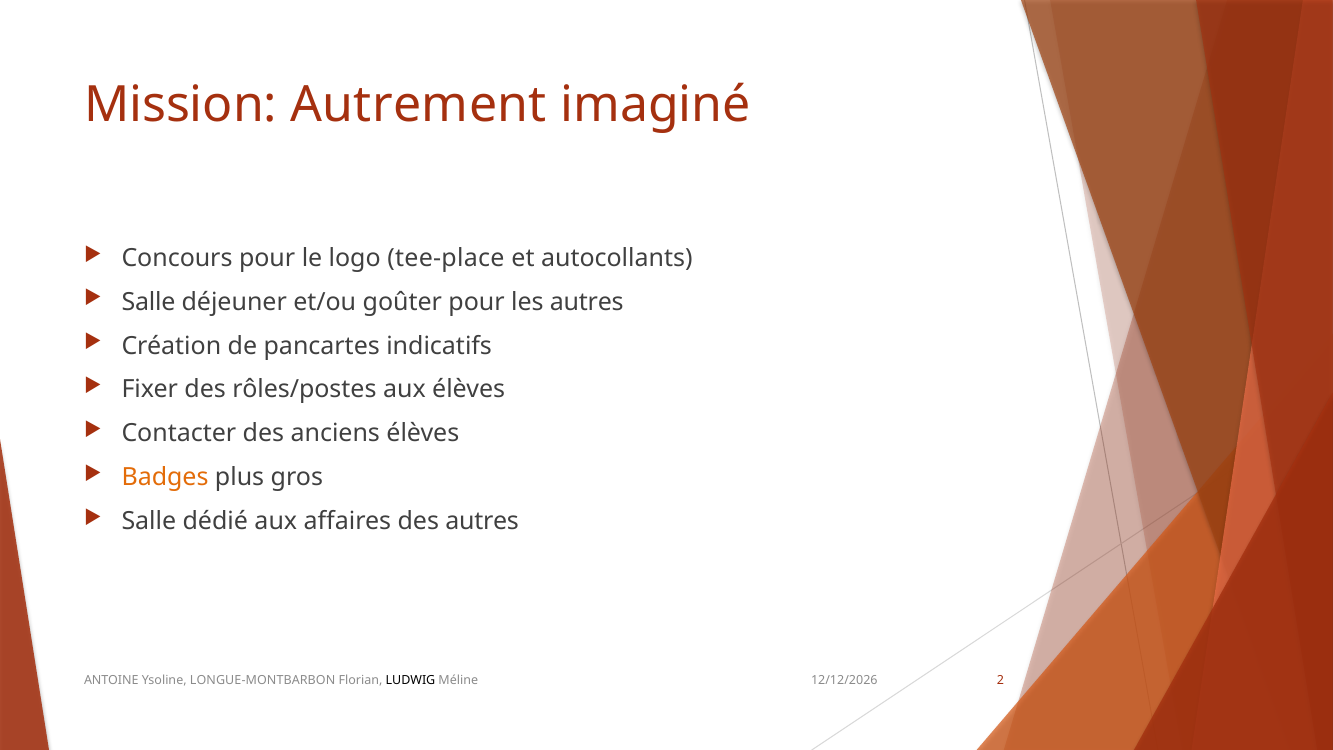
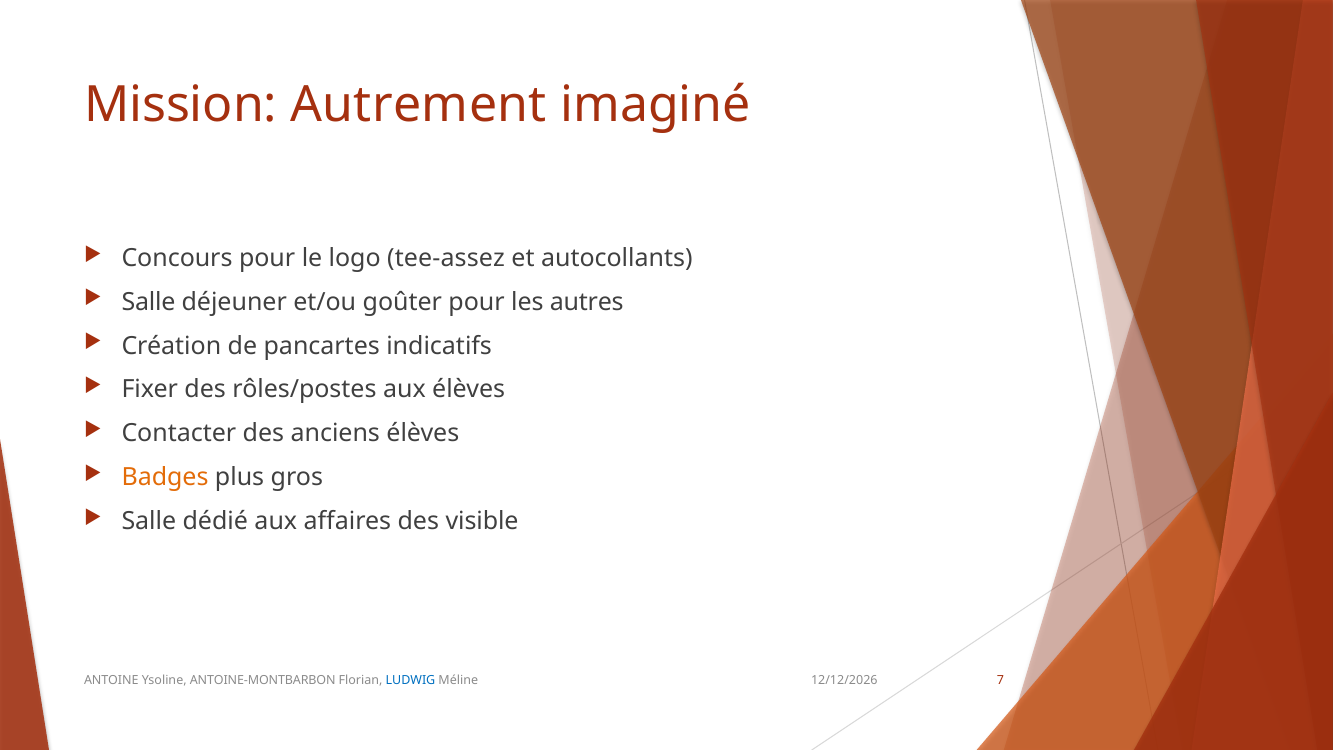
tee-place: tee-place -> tee-assez
des autres: autres -> visible
LONGUE-MONTBARBON: LONGUE-MONTBARBON -> ANTOINE-MONTBARBON
LUDWIG colour: black -> blue
2: 2 -> 7
